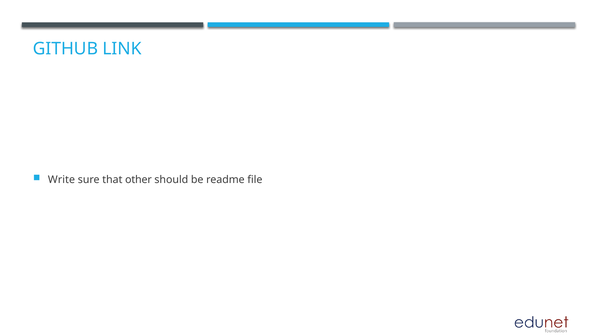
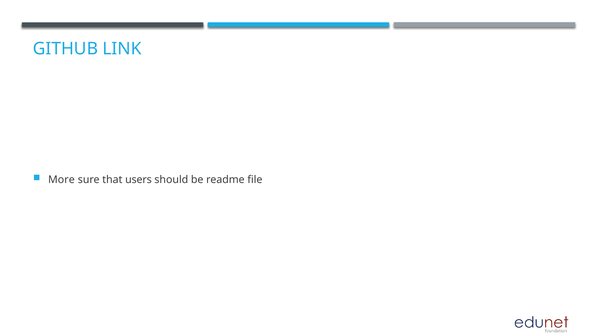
Write: Write -> More
other: other -> users
